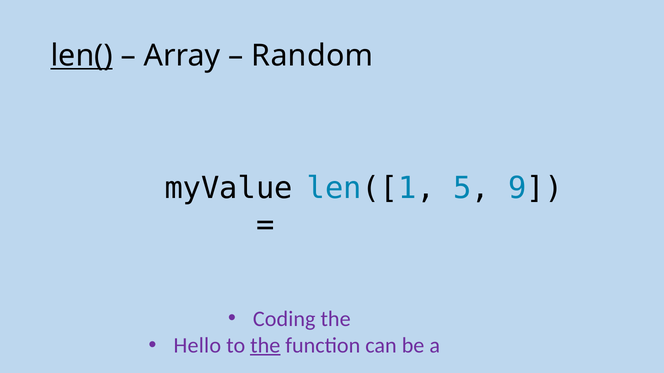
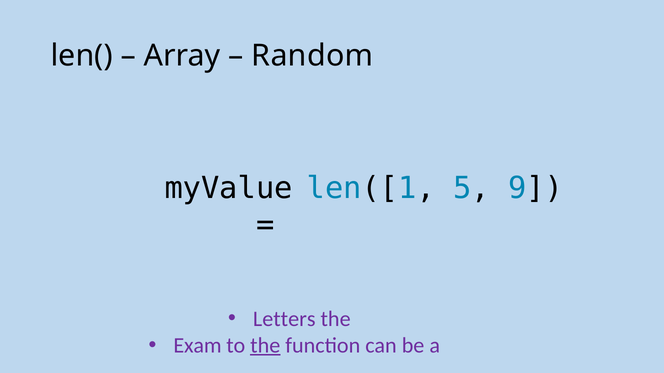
len( underline: present -> none
Coding: Coding -> Letters
Hello: Hello -> Exam
